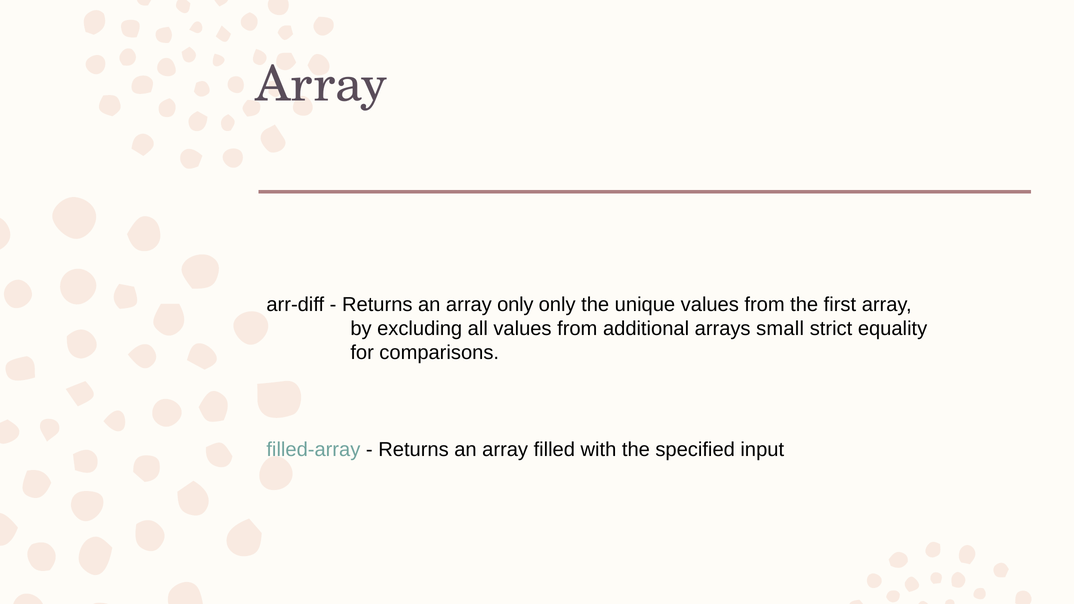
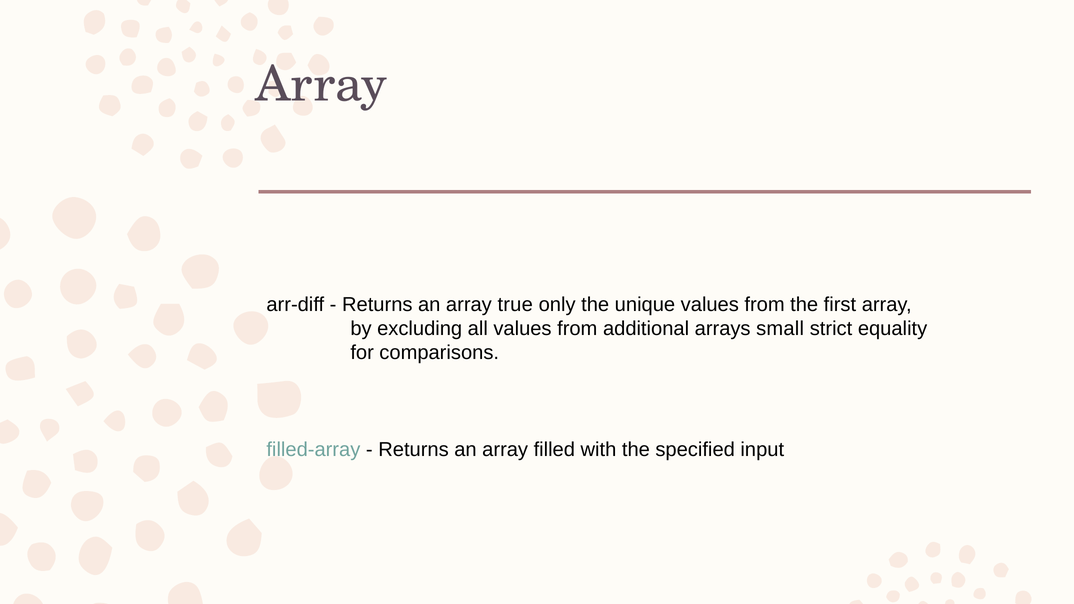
array only: only -> true
